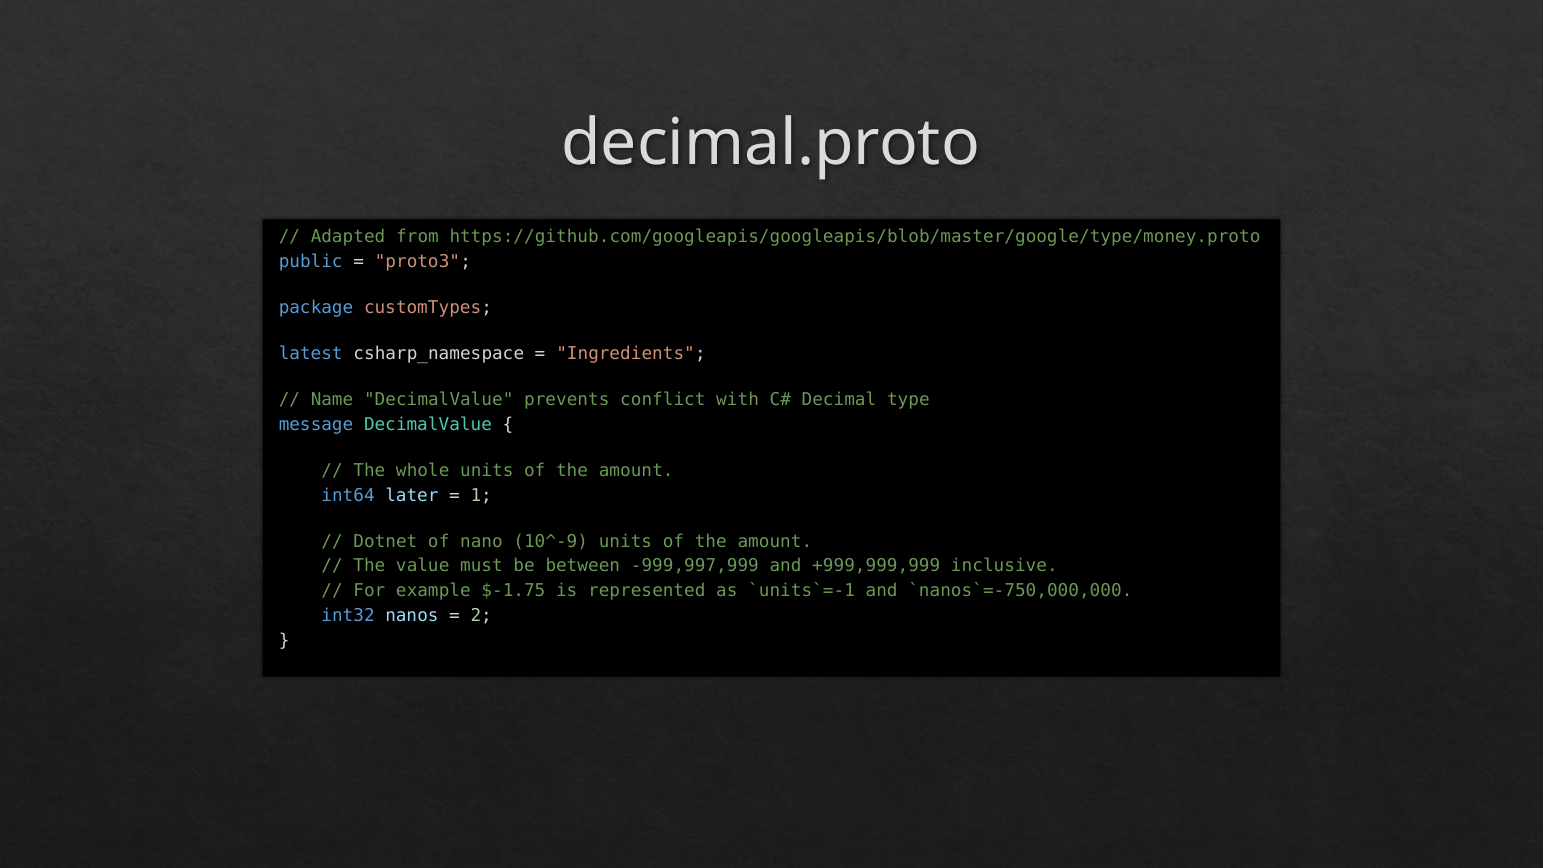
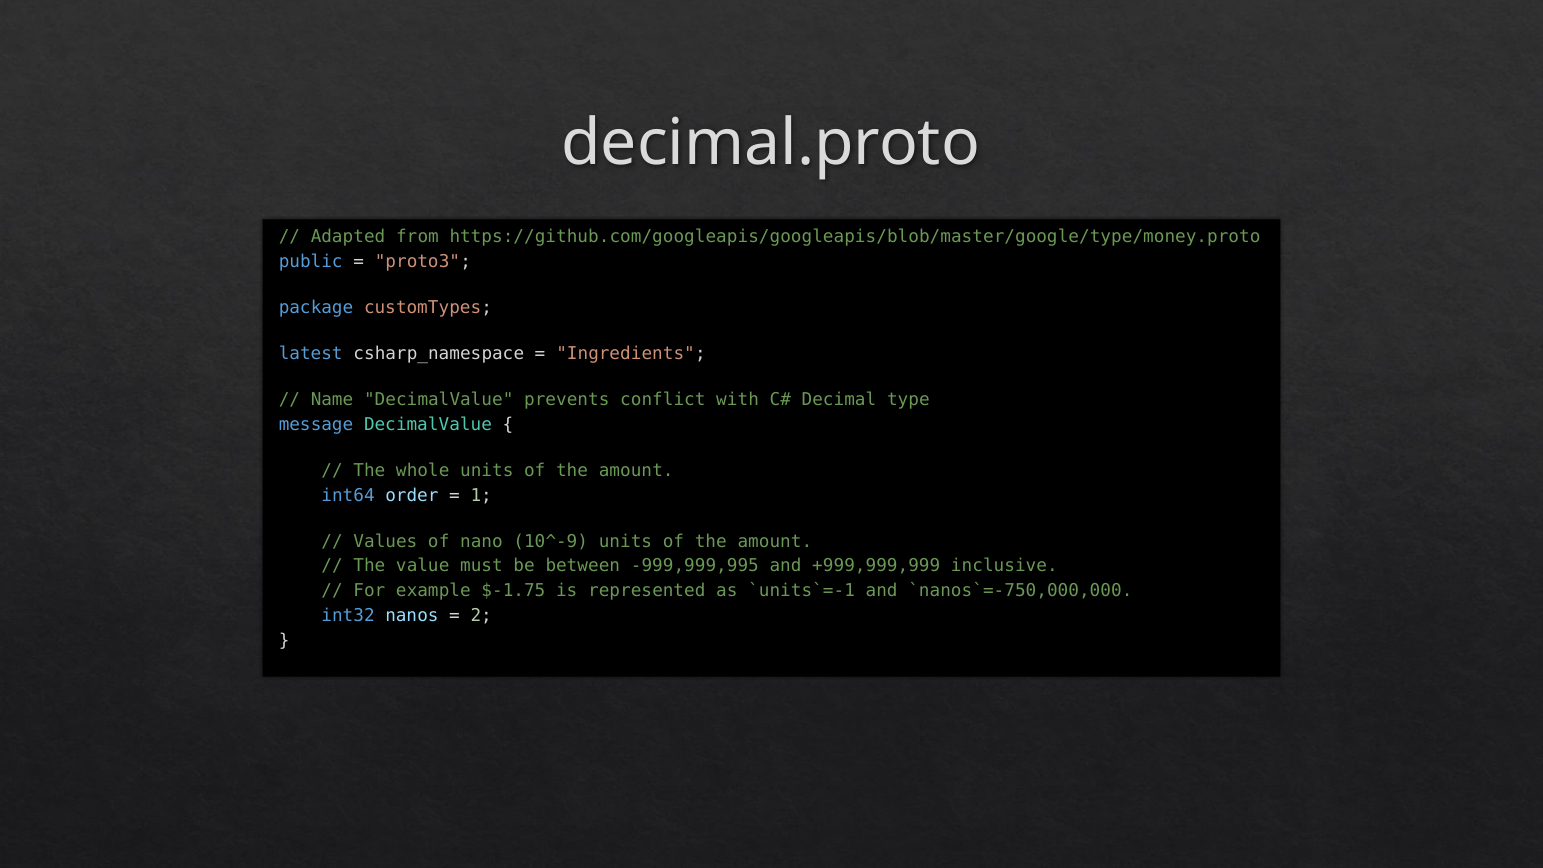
later: later -> order
Dotnet: Dotnet -> Values
-999,997,999: -999,997,999 -> -999,999,995
